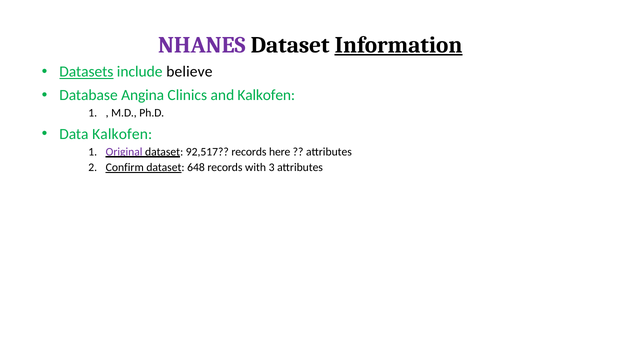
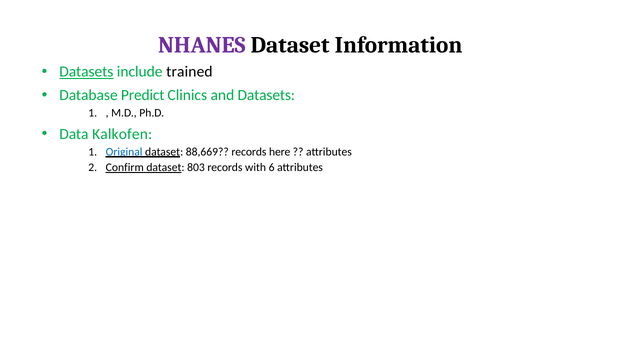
Information underline: present -> none
believe: believe -> trained
Angina: Angina -> Predict
and Kalkofen: Kalkofen -> Datasets
Original colour: purple -> blue
92,517: 92,517 -> 88,669
648: 648 -> 803
3: 3 -> 6
